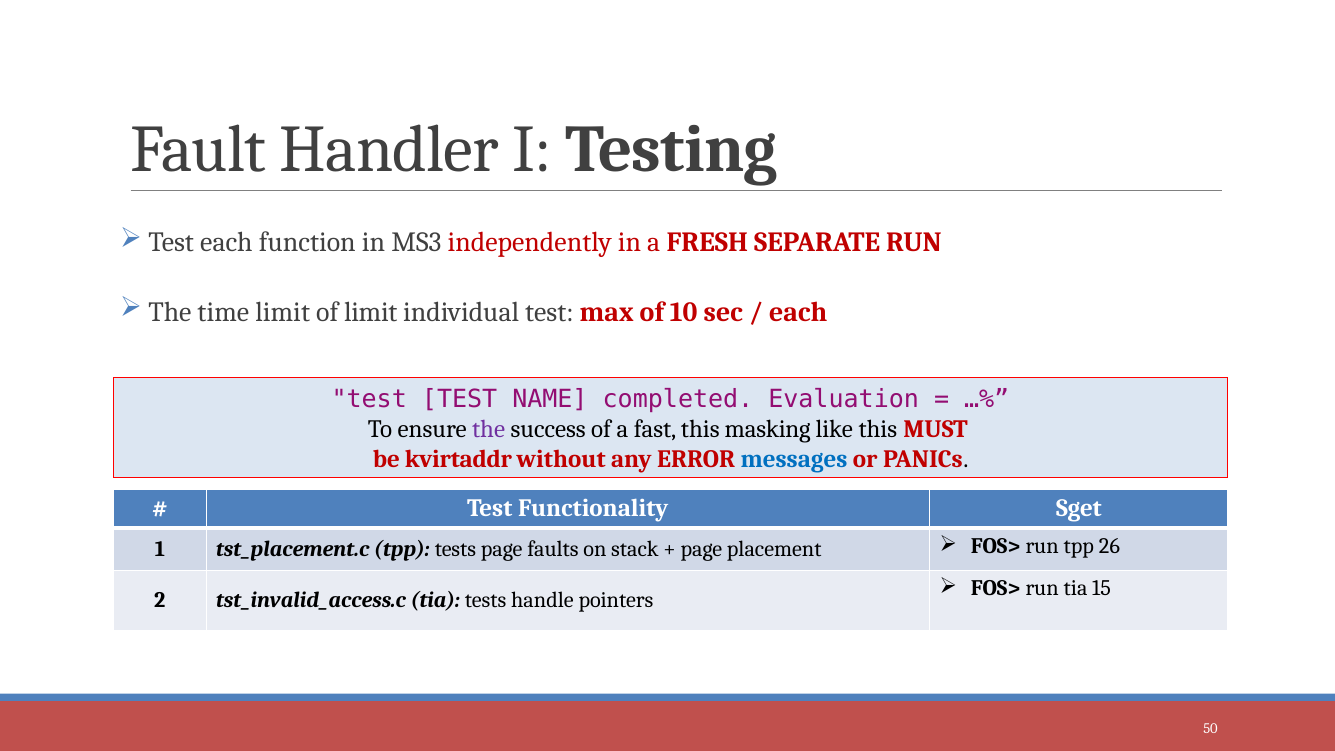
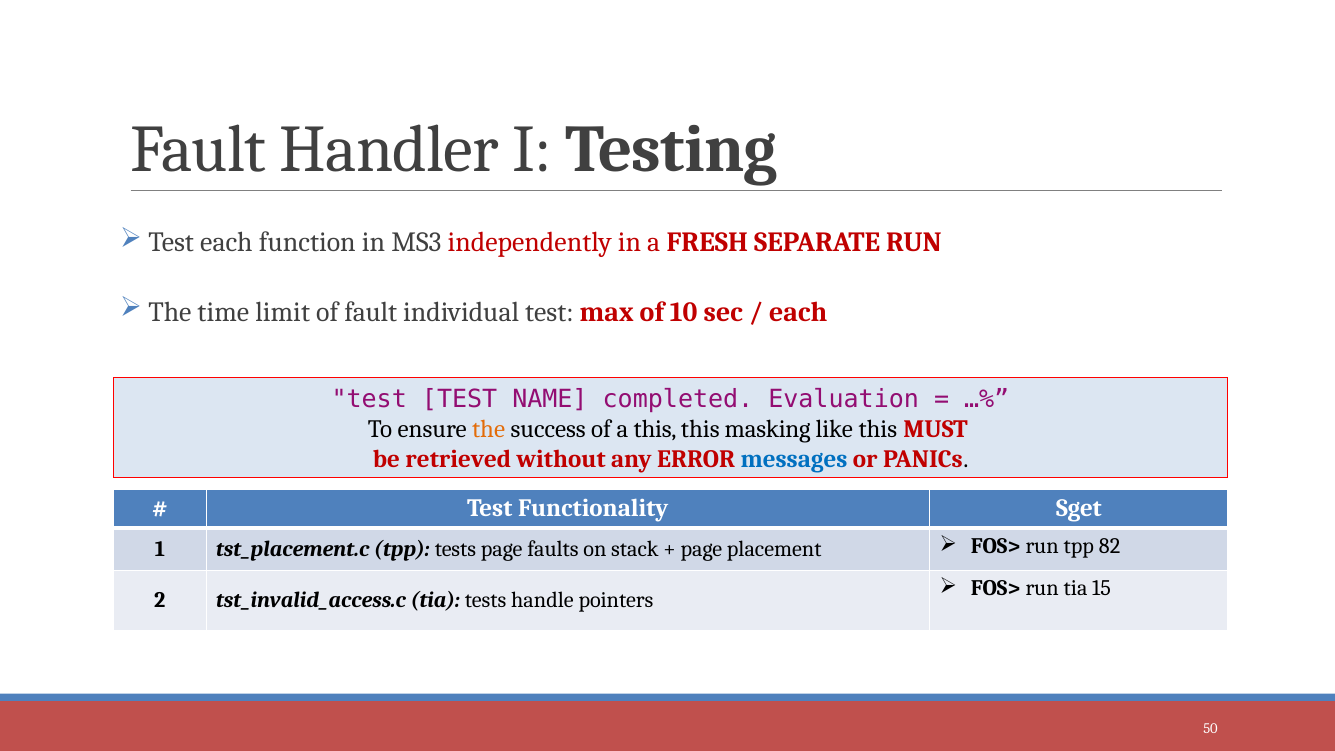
of limit: limit -> fault
the at (489, 429) colour: purple -> orange
a fast: fast -> this
kvirtaddr: kvirtaddr -> retrieved
26: 26 -> 82
